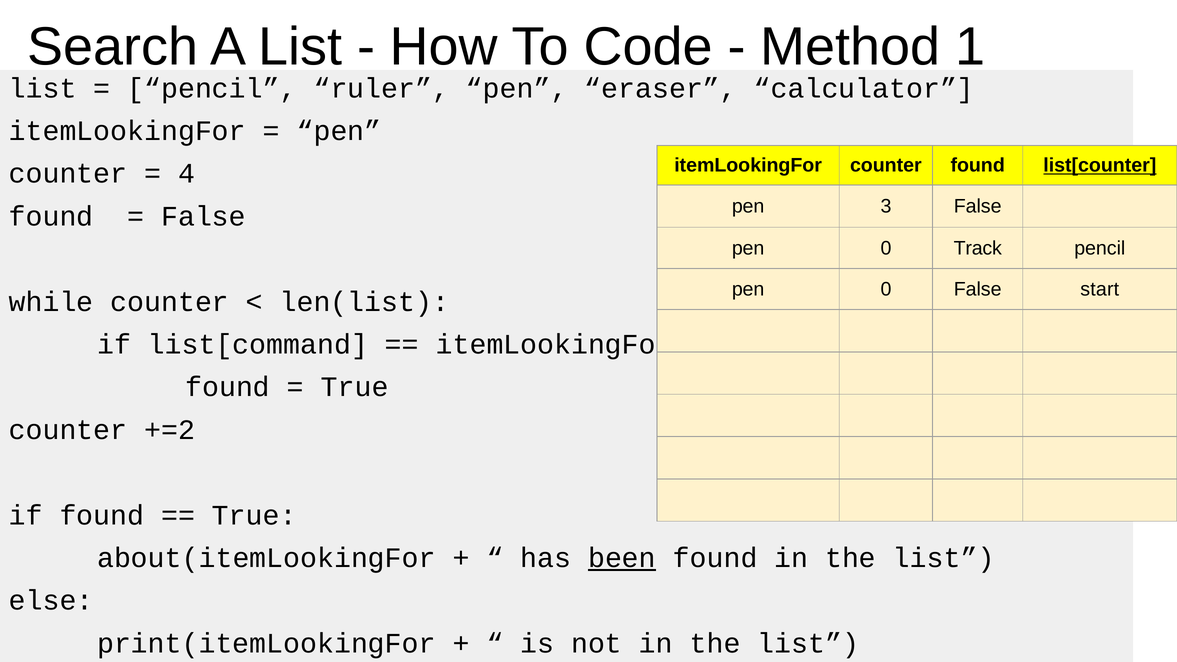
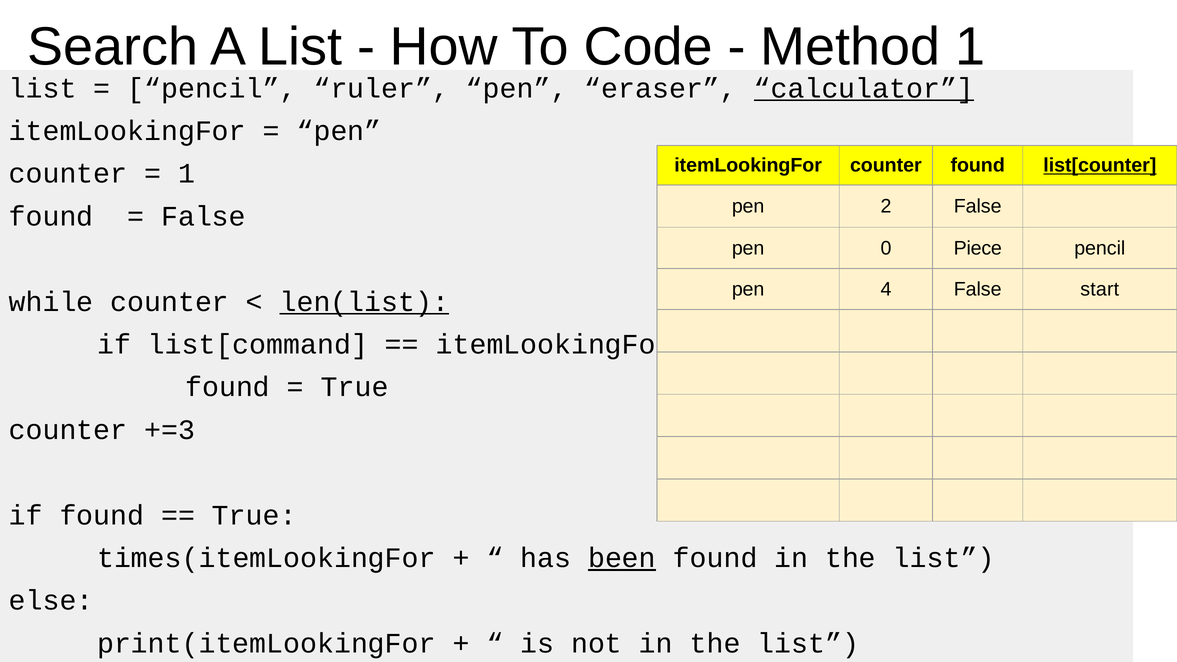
calculator underline: none -> present
4 at (187, 174): 4 -> 1
3: 3 -> 2
Track: Track -> Piece
0 at (886, 289): 0 -> 4
len(list underline: none -> present
+=2: +=2 -> +=3
about(itemLookingFor: about(itemLookingFor -> times(itemLookingFor
